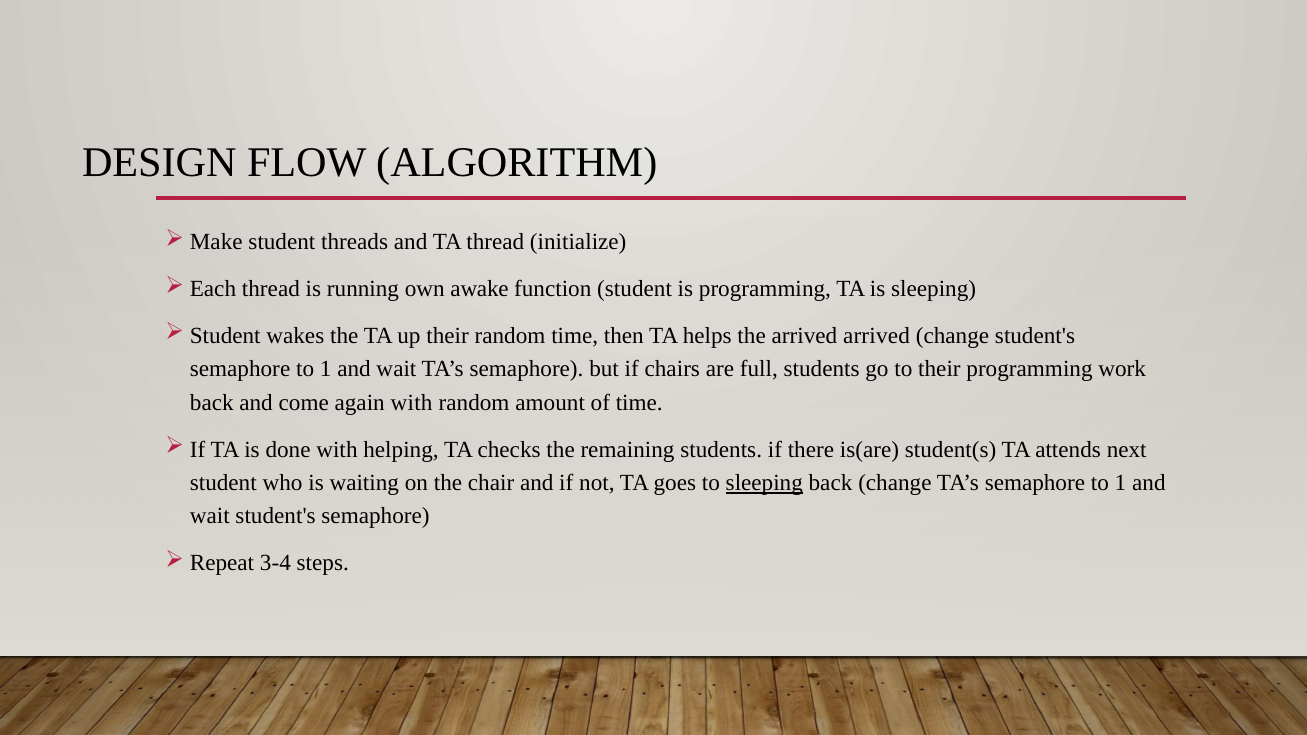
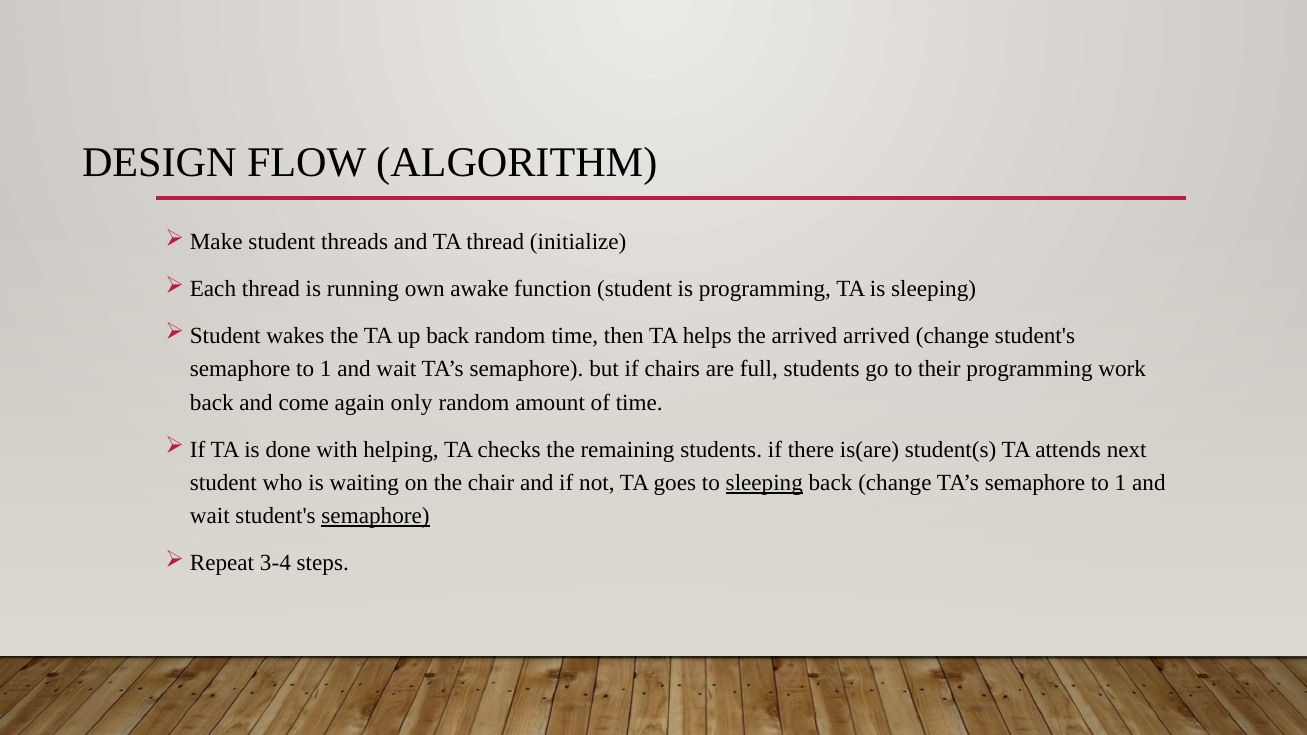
up their: their -> back
again with: with -> only
semaphore at (376, 516) underline: none -> present
